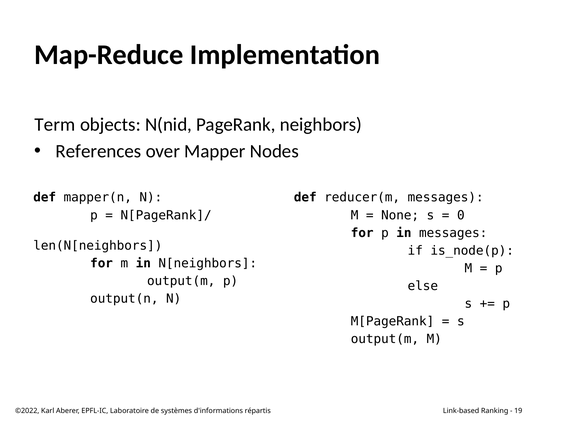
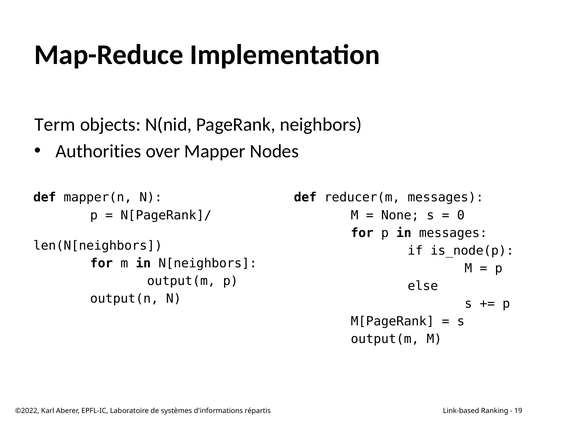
References: References -> Authorities
